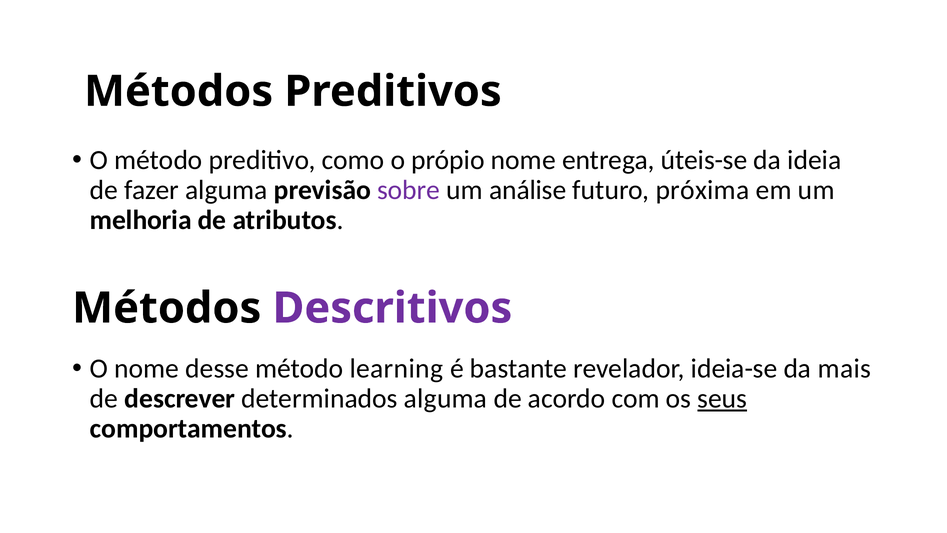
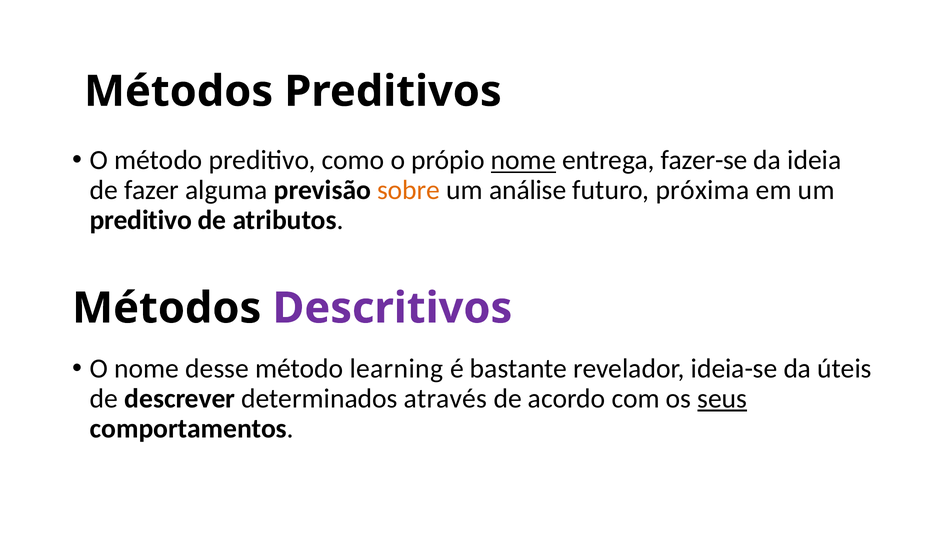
nome at (523, 160) underline: none -> present
úteis-se: úteis-se -> fazer-se
sobre colour: purple -> orange
melhoria at (141, 220): melhoria -> preditivo
mais: mais -> úteis
determinados alguma: alguma -> através
